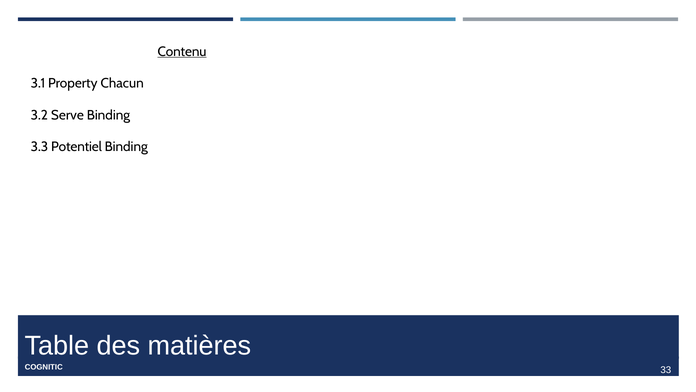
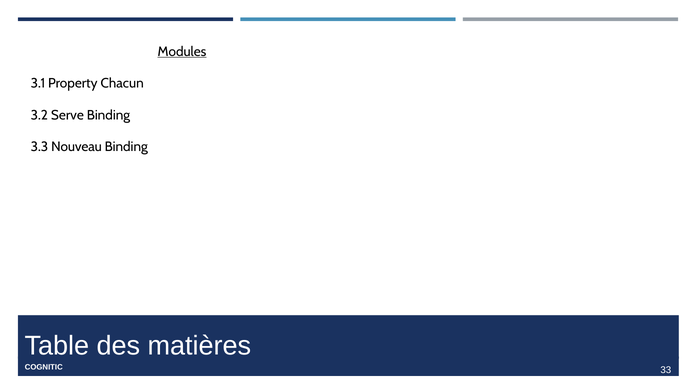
Contenu: Contenu -> Modules
Potentiel: Potentiel -> Nouveau
